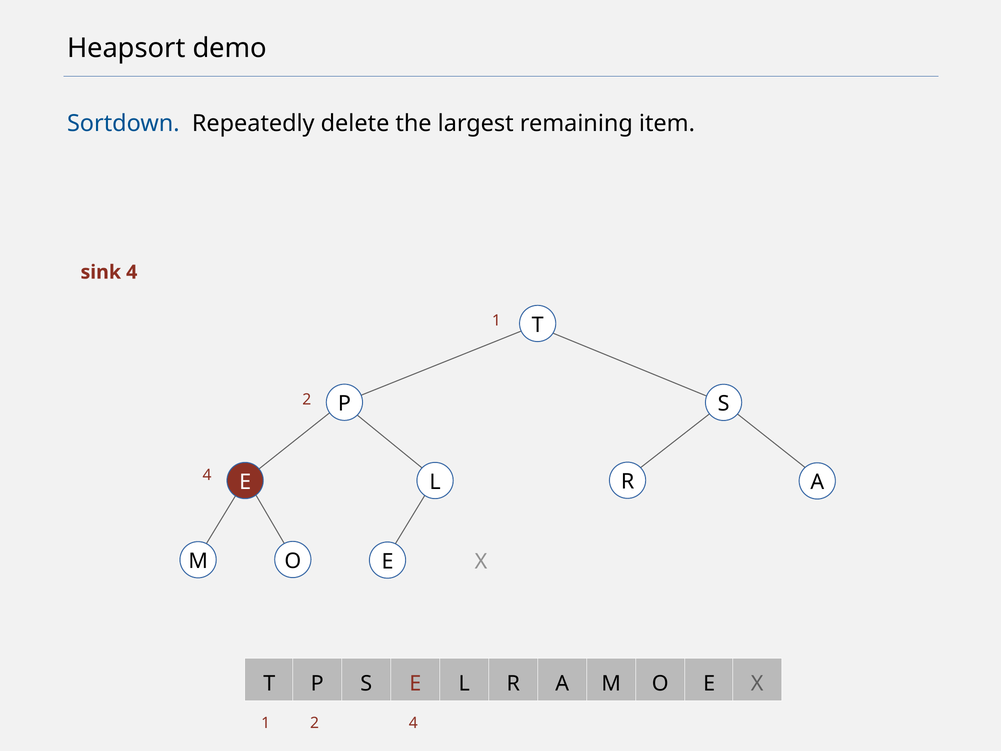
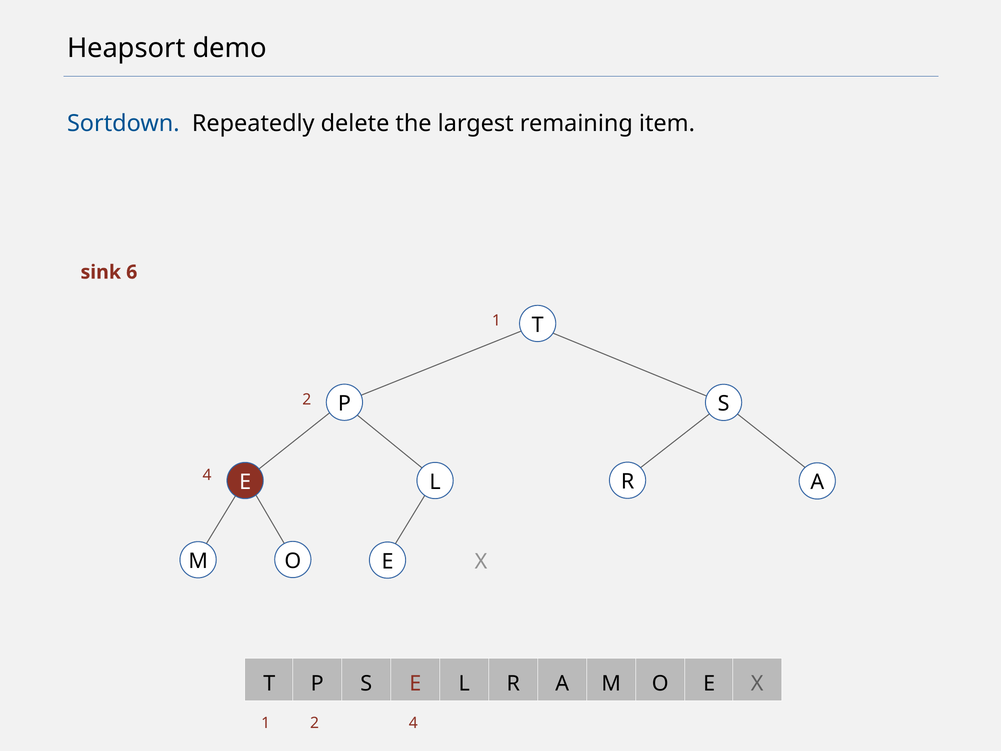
sink 4: 4 -> 6
